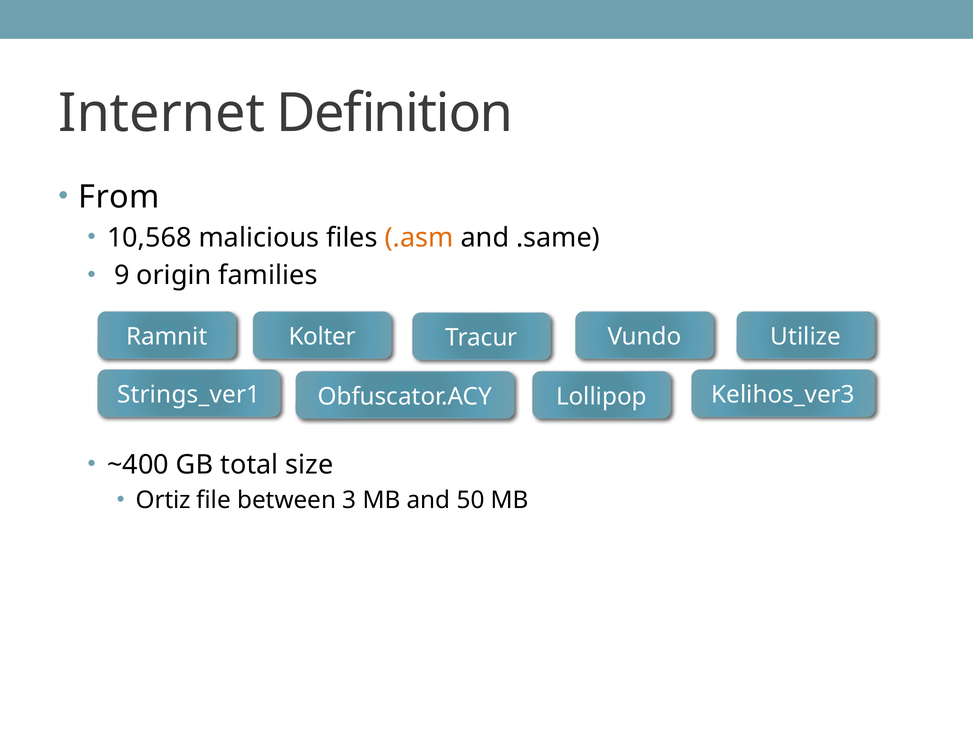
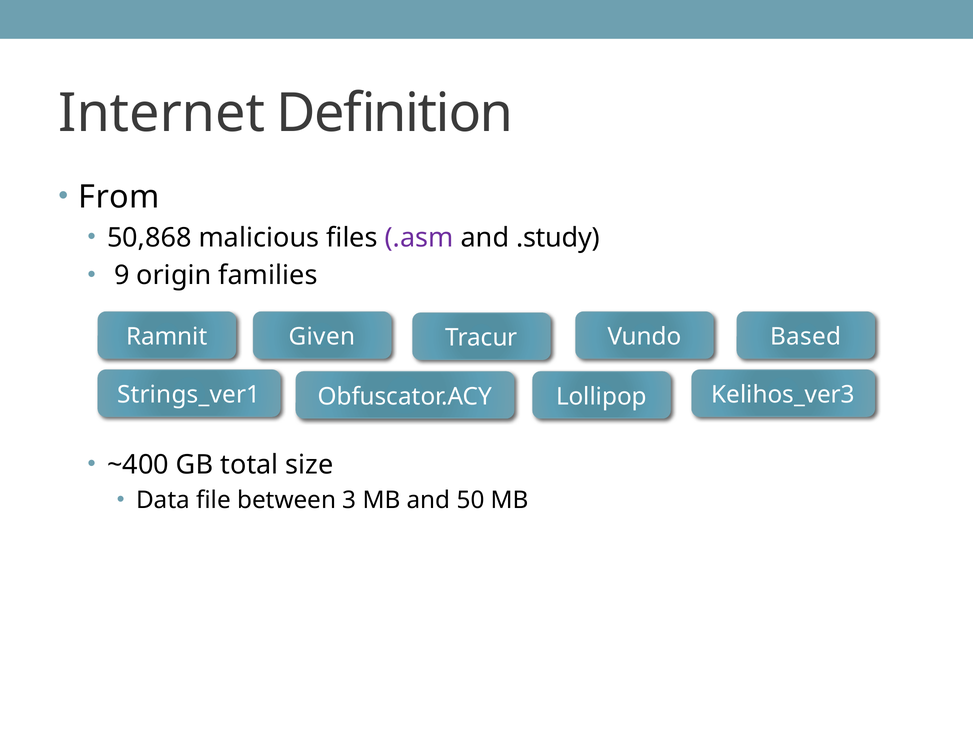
10,568: 10,568 -> 50,868
.asm colour: orange -> purple
.same: .same -> .study
Kolter: Kolter -> Given
Utilize: Utilize -> Based
Ortiz: Ortiz -> Data
